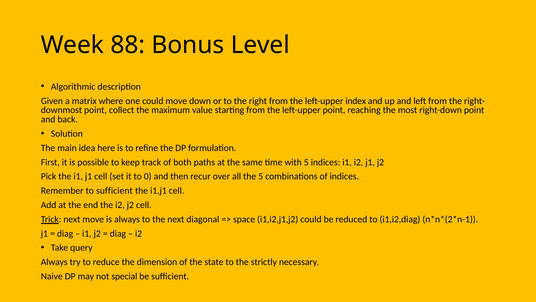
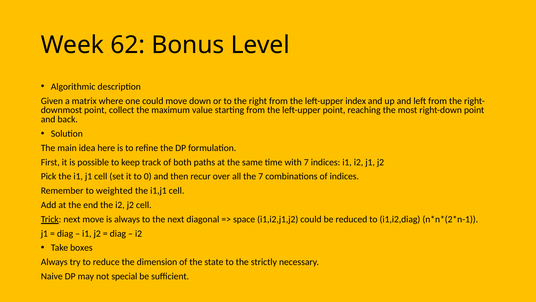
88: 88 -> 62
with 5: 5 -> 7
the 5: 5 -> 7
to sufficient: sufficient -> weighted
query: query -> boxes
